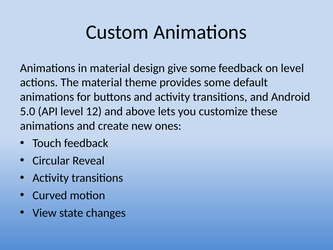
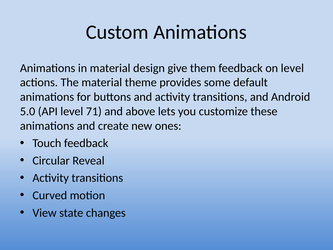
give some: some -> them
12: 12 -> 71
